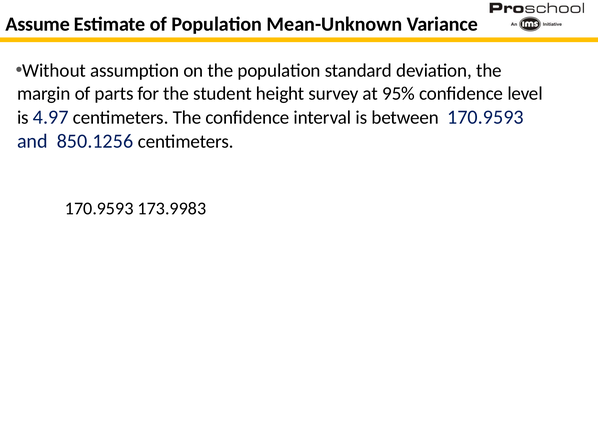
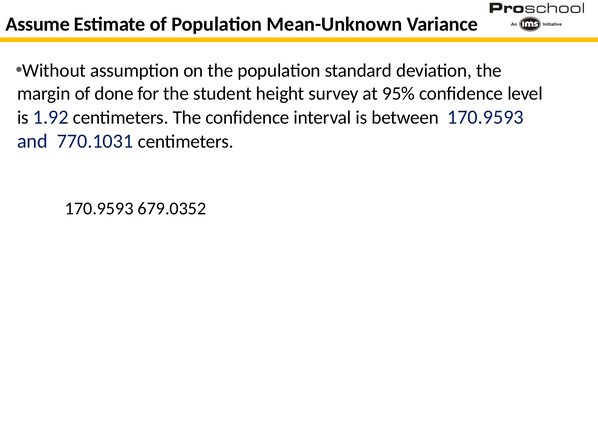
parts: parts -> done
4.97: 4.97 -> 1.92
850.1256: 850.1256 -> 770.1031
173.9983: 173.9983 -> 679.0352
